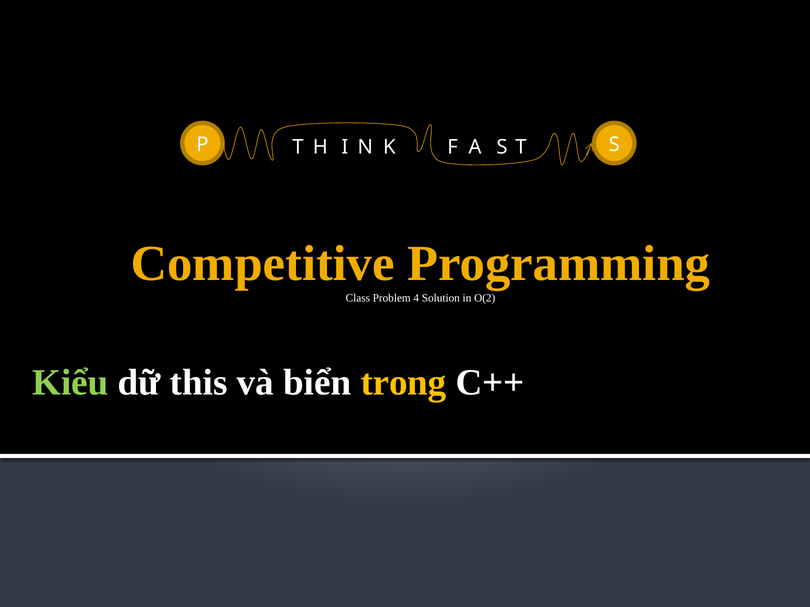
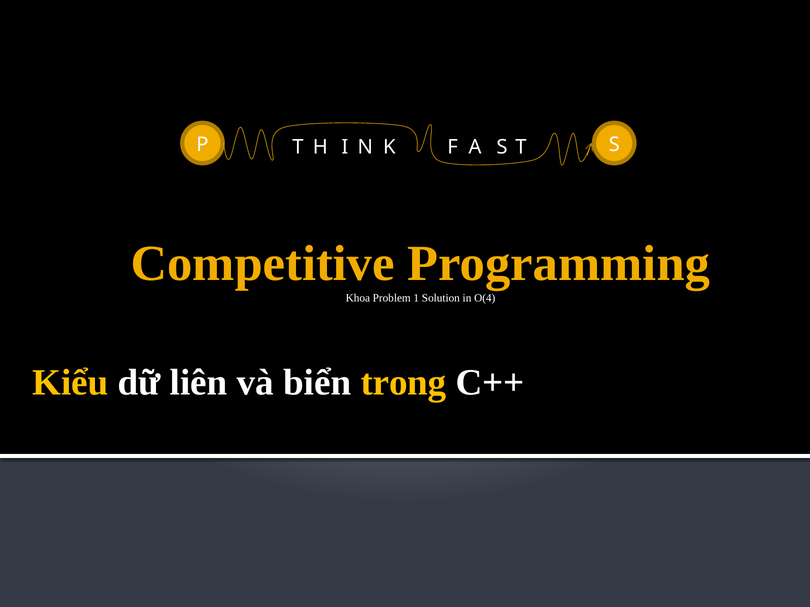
Class: Class -> Khoa
4: 4 -> 1
O(2: O(2 -> O(4
Kiểu colour: light green -> yellow
this: this -> liên
